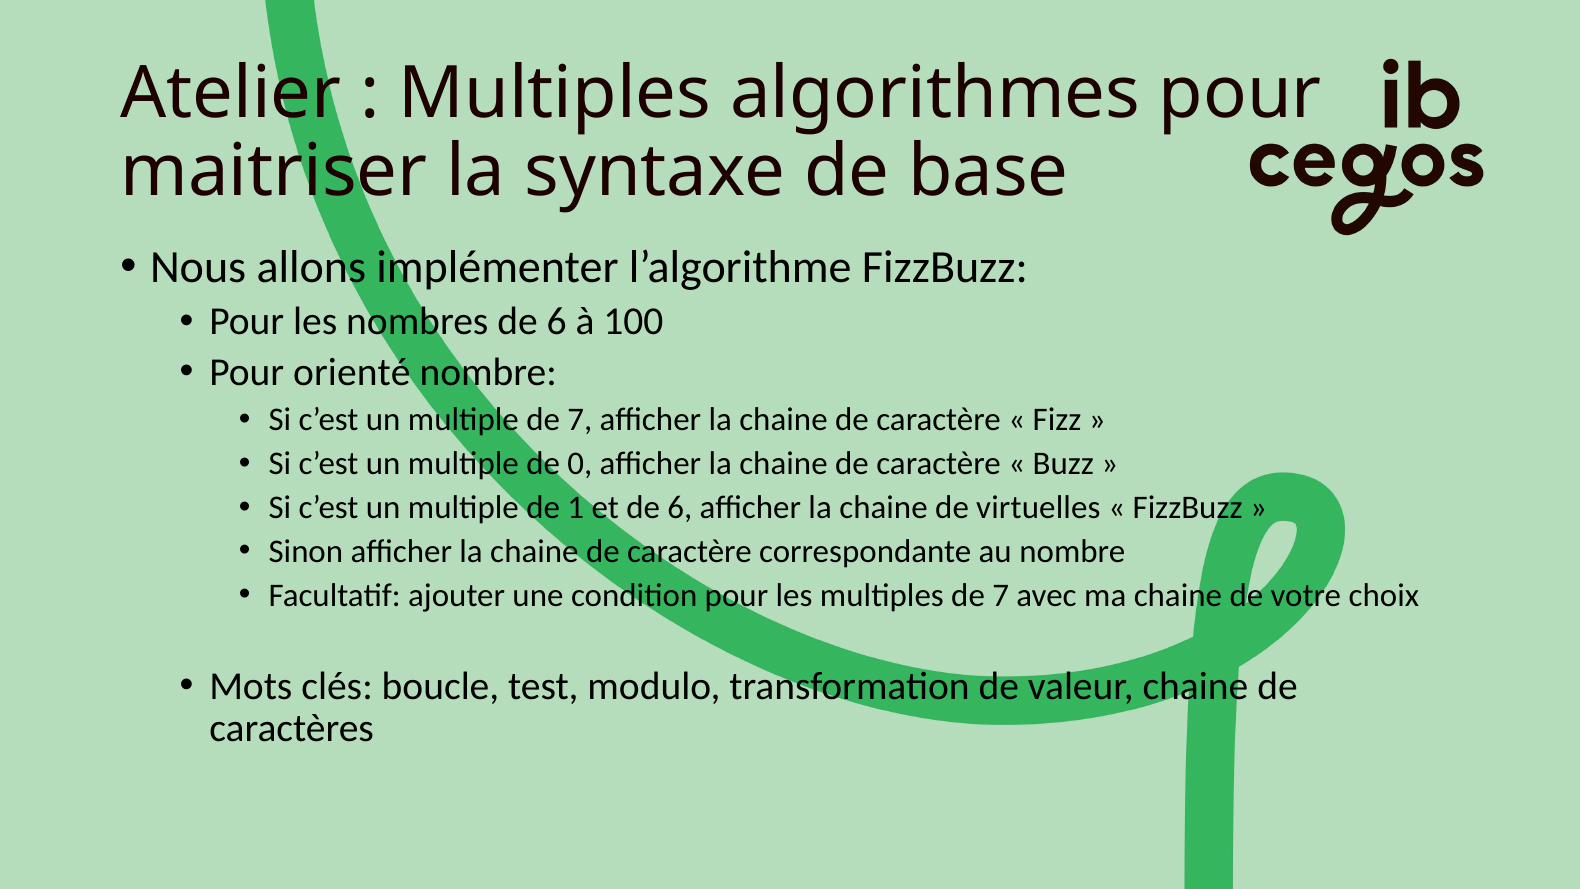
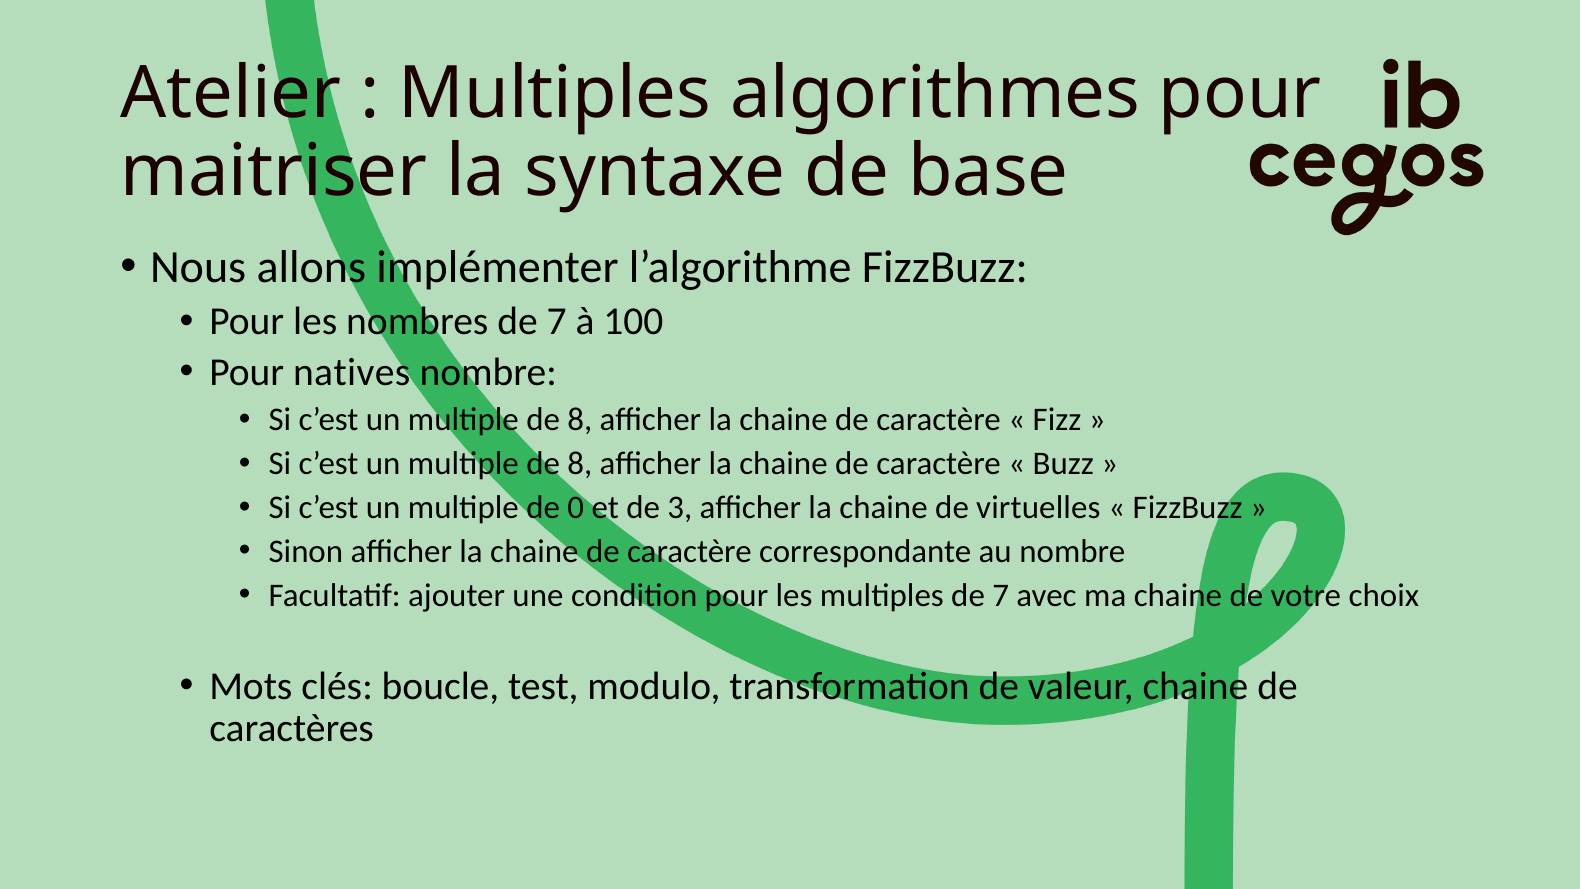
nombres de 6: 6 -> 7
orienté: orienté -> natives
7 at (580, 420): 7 -> 8
0 at (580, 464): 0 -> 8
1: 1 -> 0
et de 6: 6 -> 3
